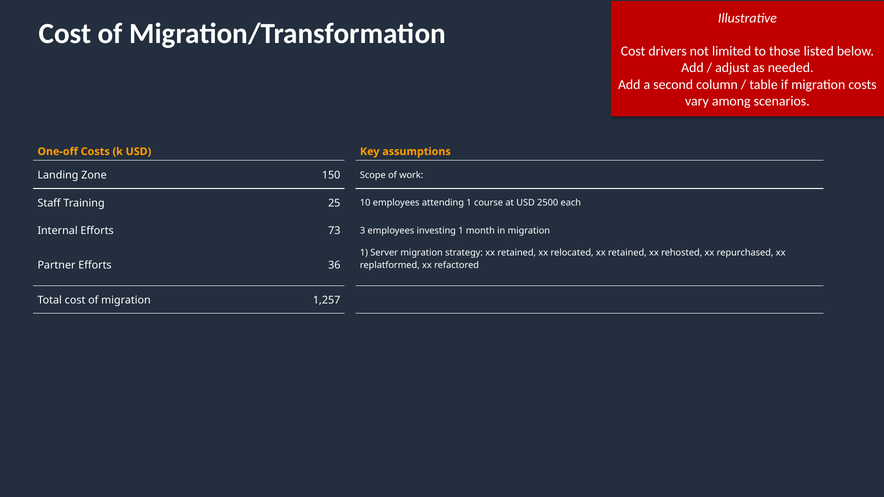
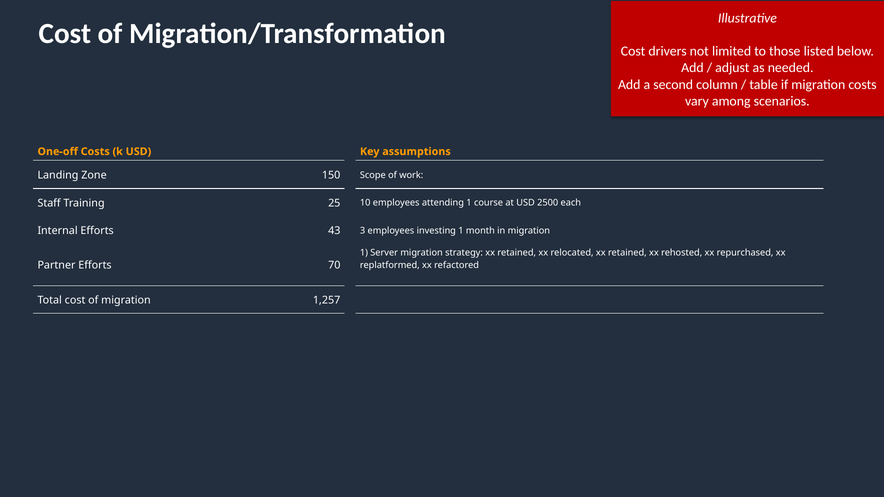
73: 73 -> 43
36: 36 -> 70
